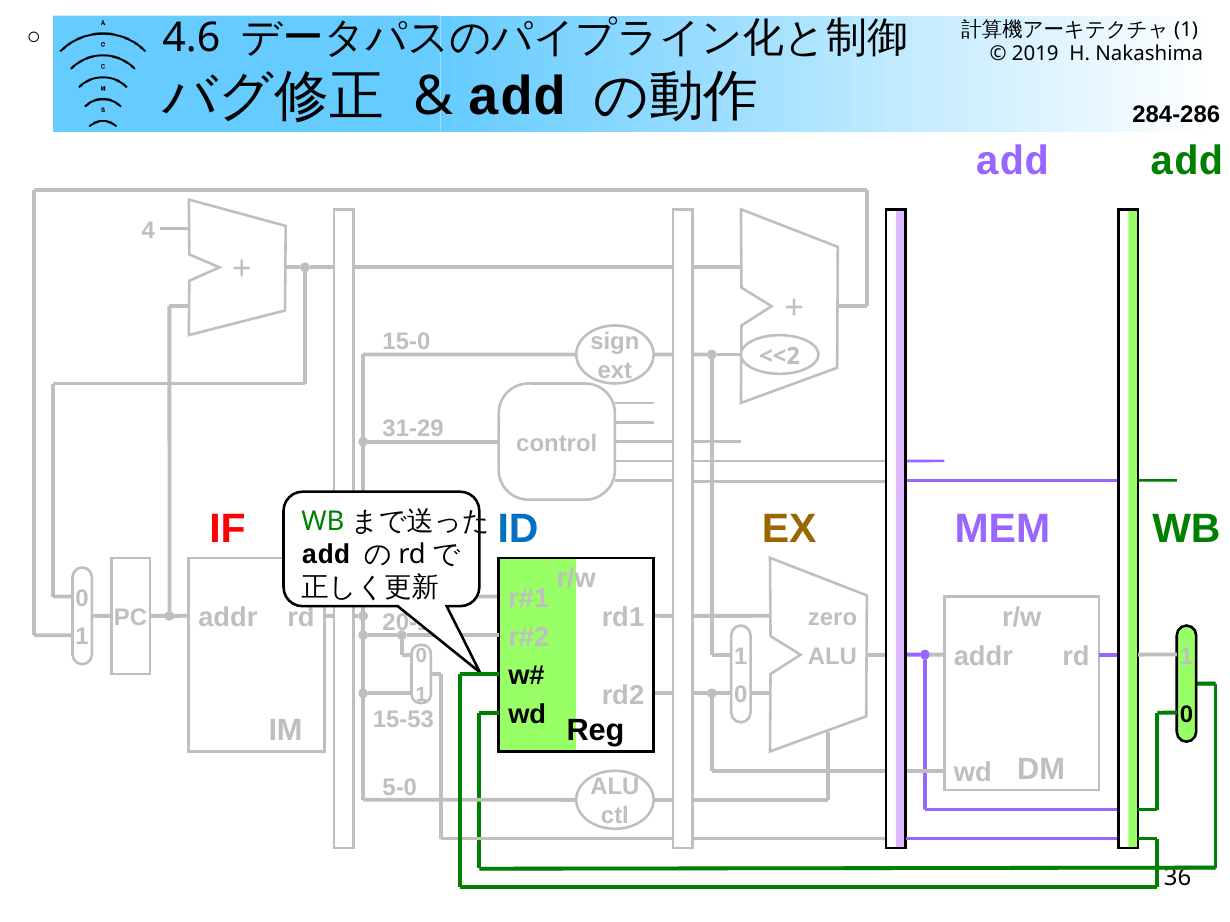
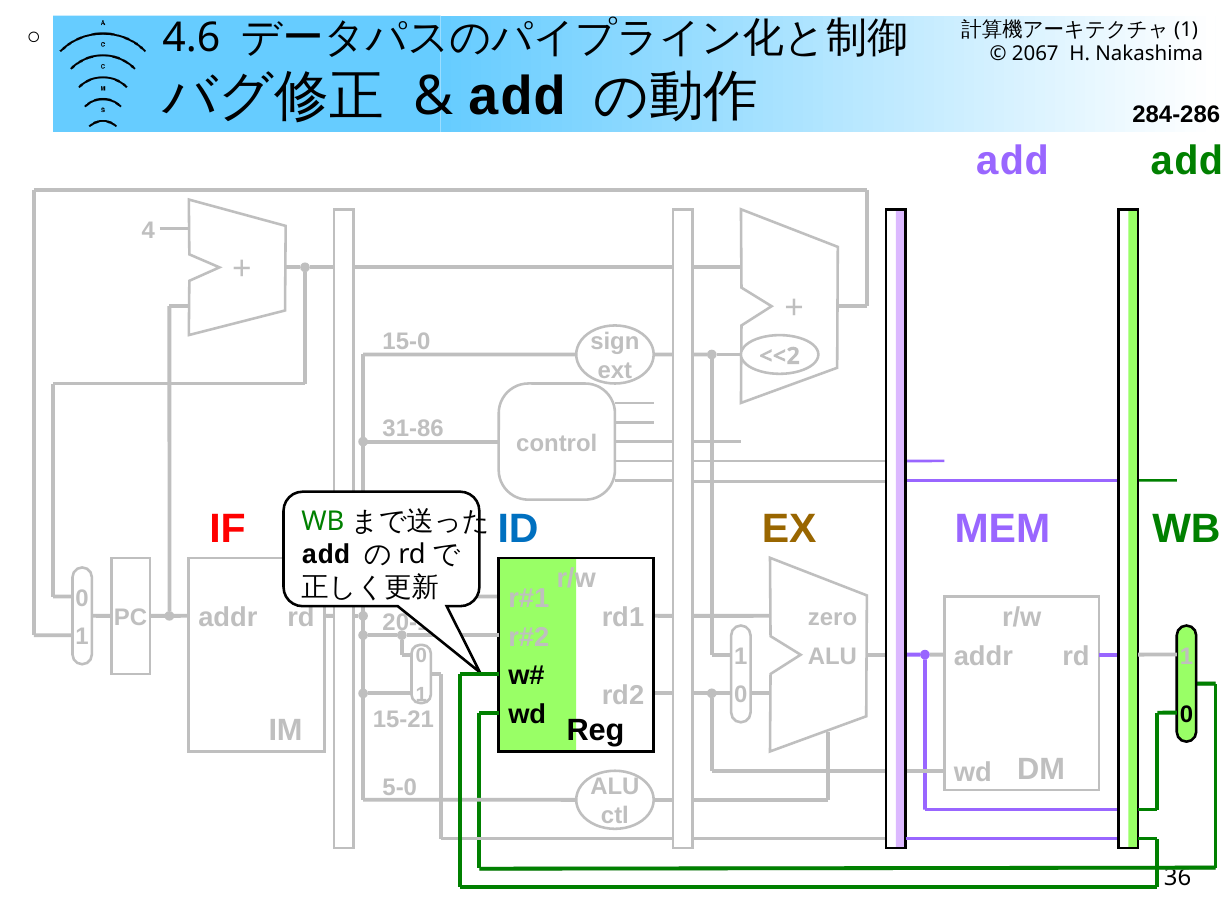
2019: 2019 -> 2067
31-29: 31-29 -> 31-86
15-53: 15-53 -> 15-21
